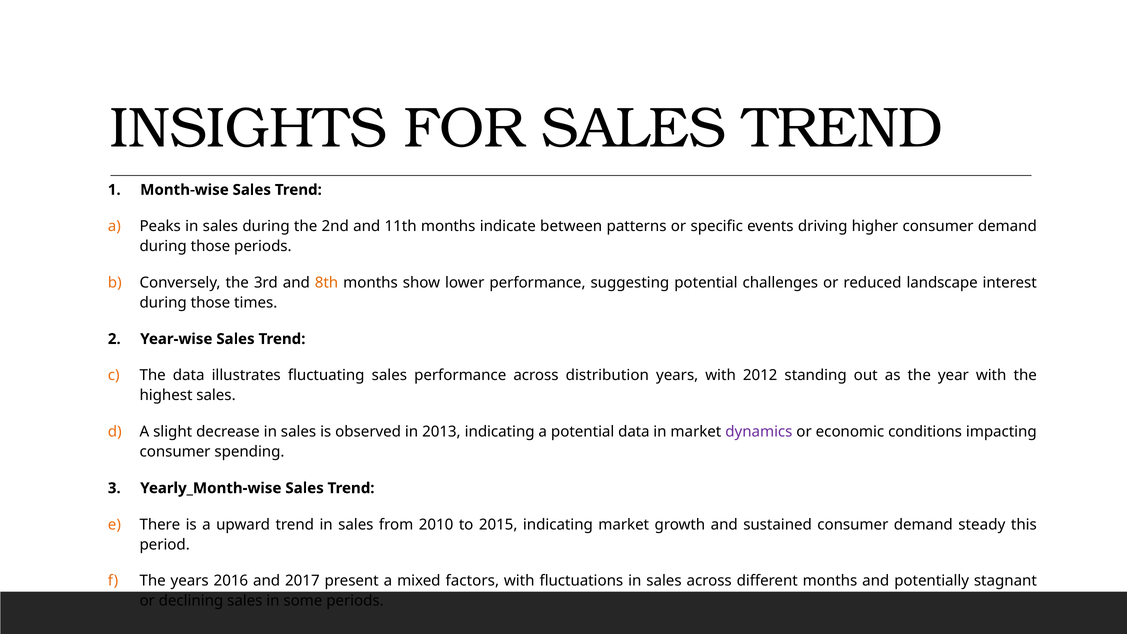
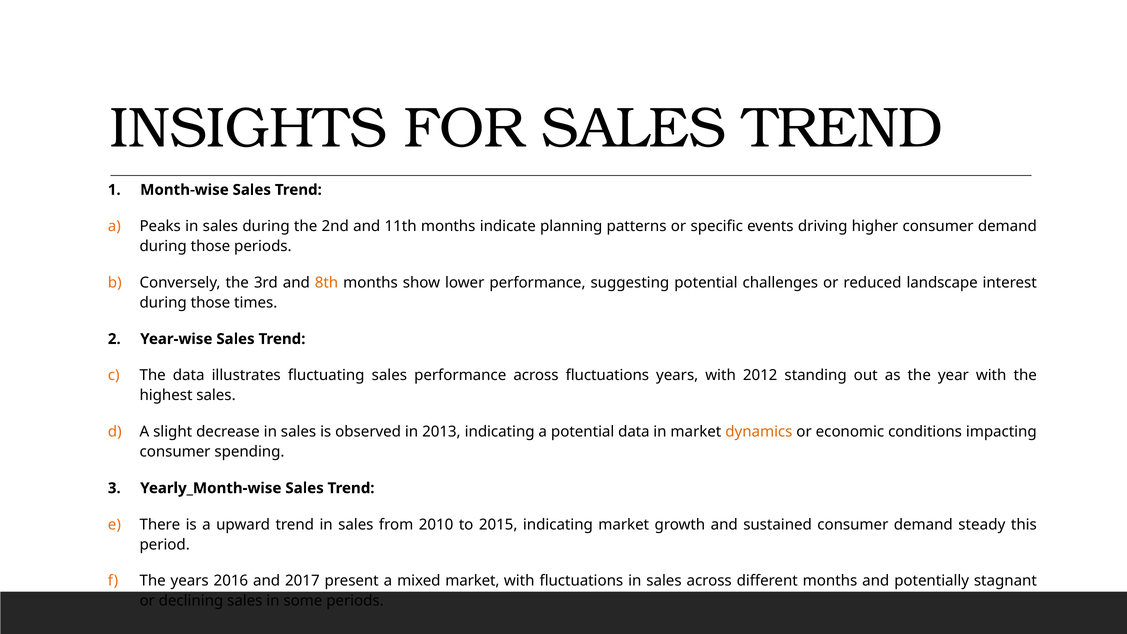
between: between -> planning
across distribution: distribution -> fluctuations
dynamics colour: purple -> orange
mixed factors: factors -> market
